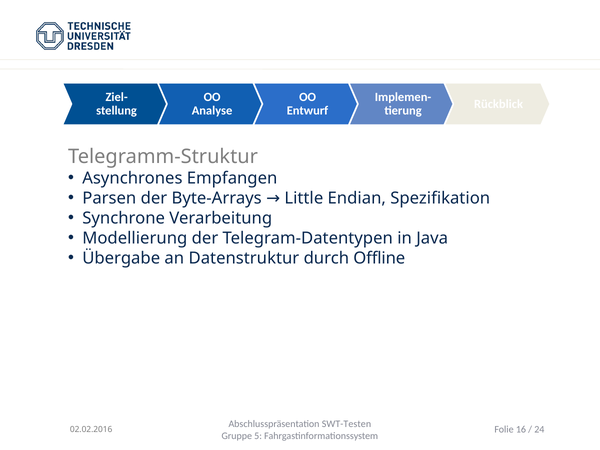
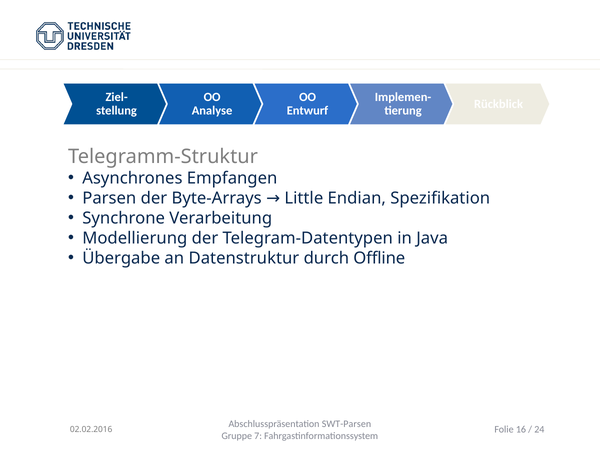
SWT-Testen: SWT-Testen -> SWT-Parsen
5: 5 -> 7
